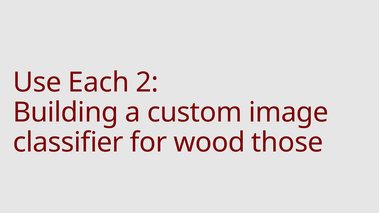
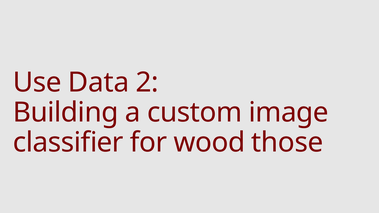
Each: Each -> Data
